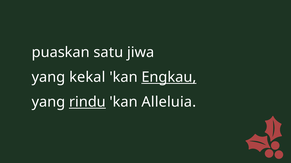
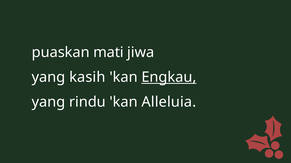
satu: satu -> mati
kekal: kekal -> kasih
rindu underline: present -> none
